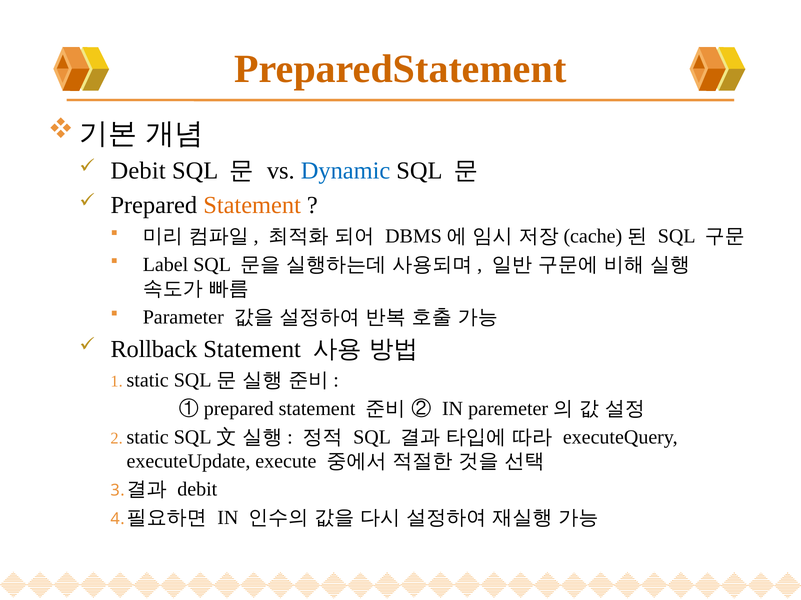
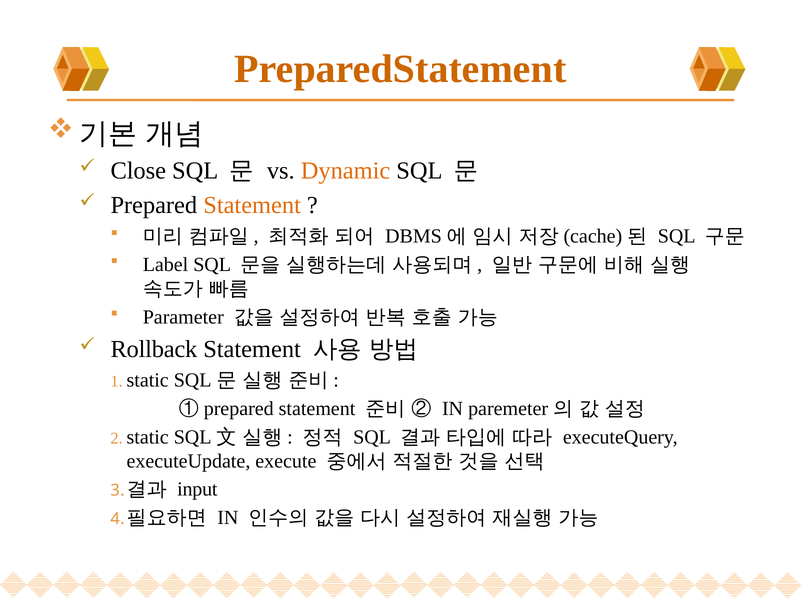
Debit at (138, 171): Debit -> Close
Dynamic colour: blue -> orange
debit at (197, 490): debit -> input
